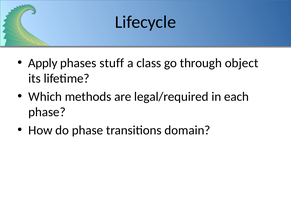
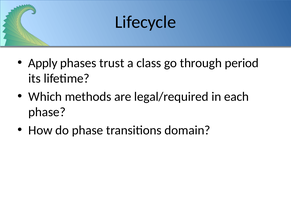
stuff: stuff -> trust
object: object -> period
